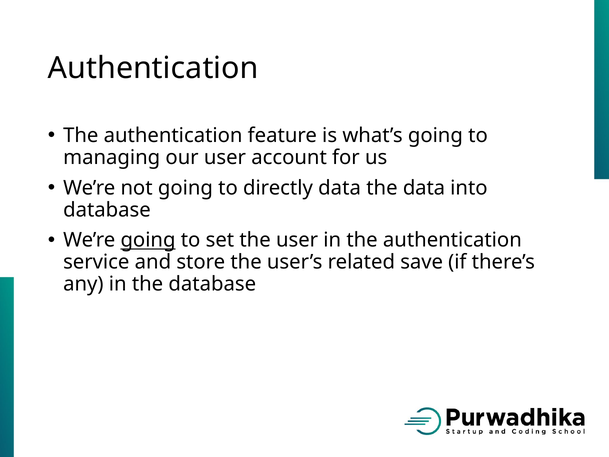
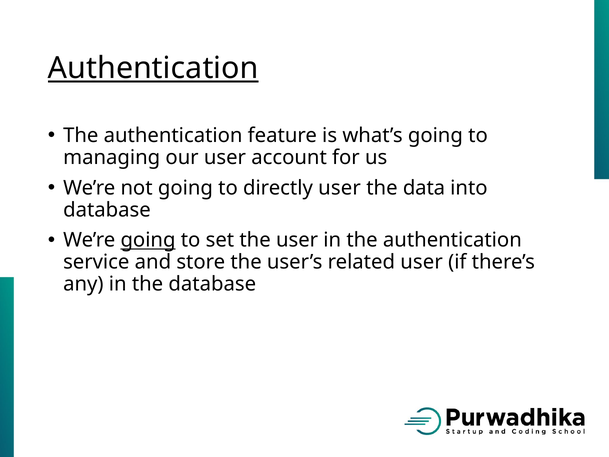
Authentication at (153, 68) underline: none -> present
directly data: data -> user
related save: save -> user
